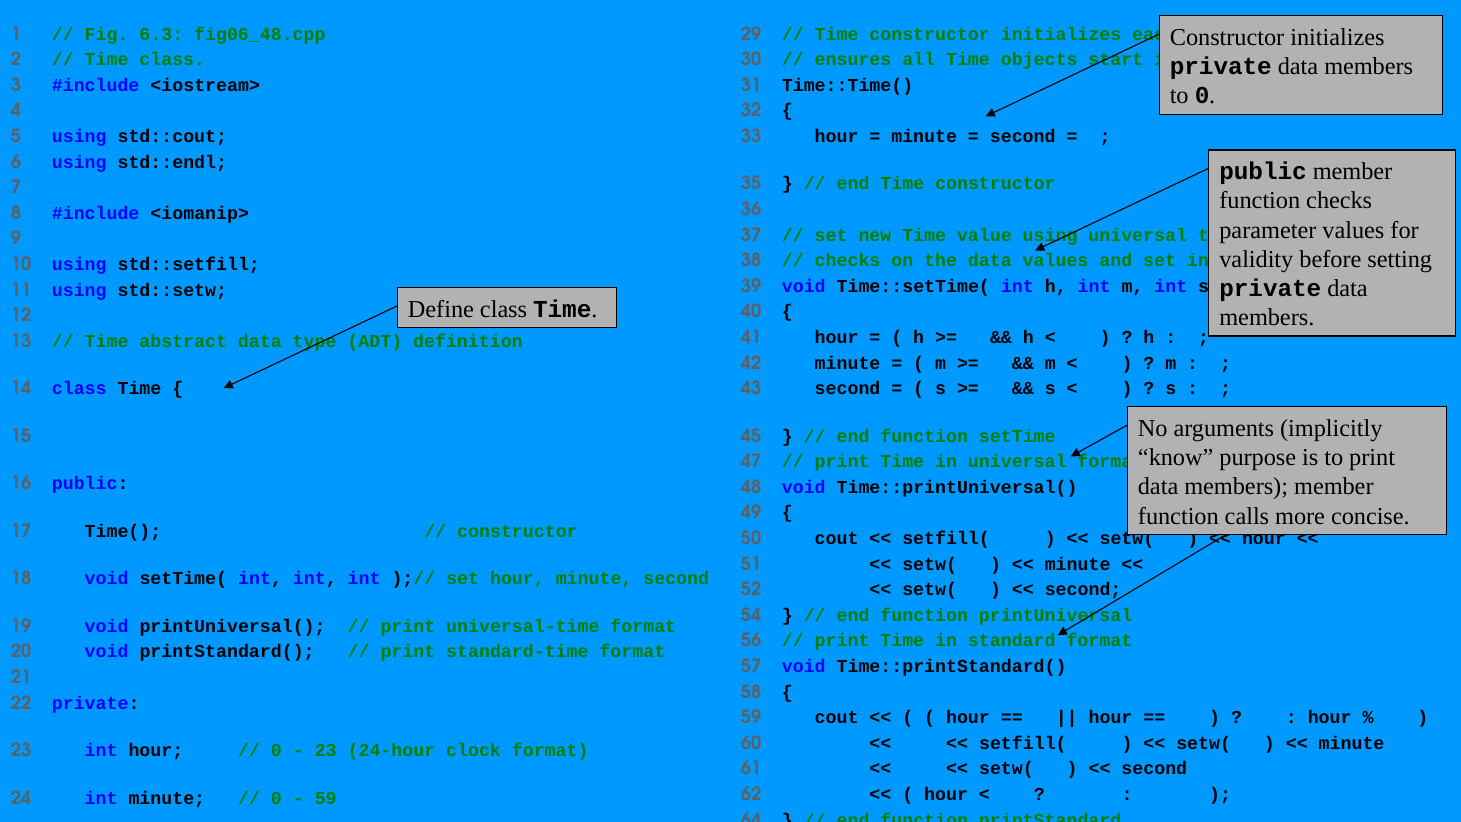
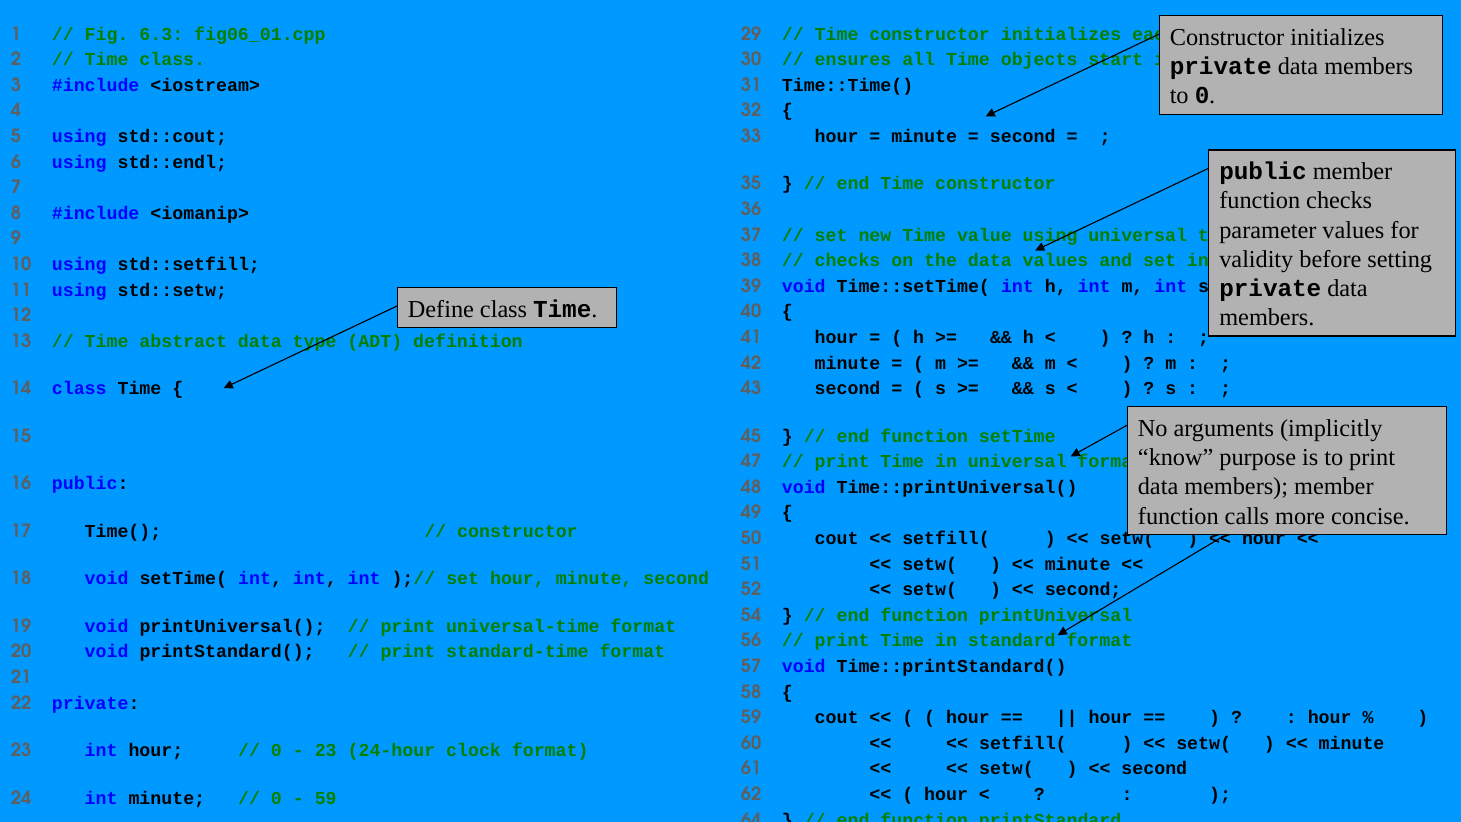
fig06_48.cpp: fig06_48.cpp -> fig06_01.cpp
